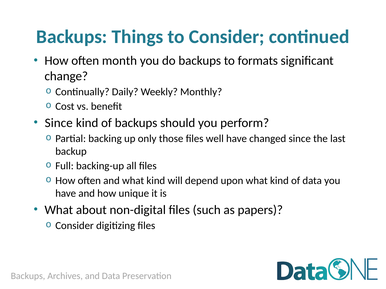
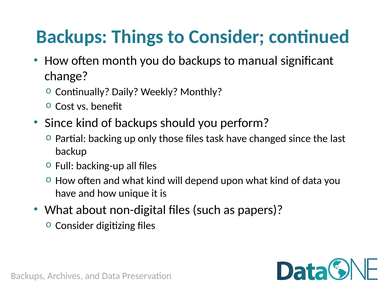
formats: formats -> manual
well: well -> task
